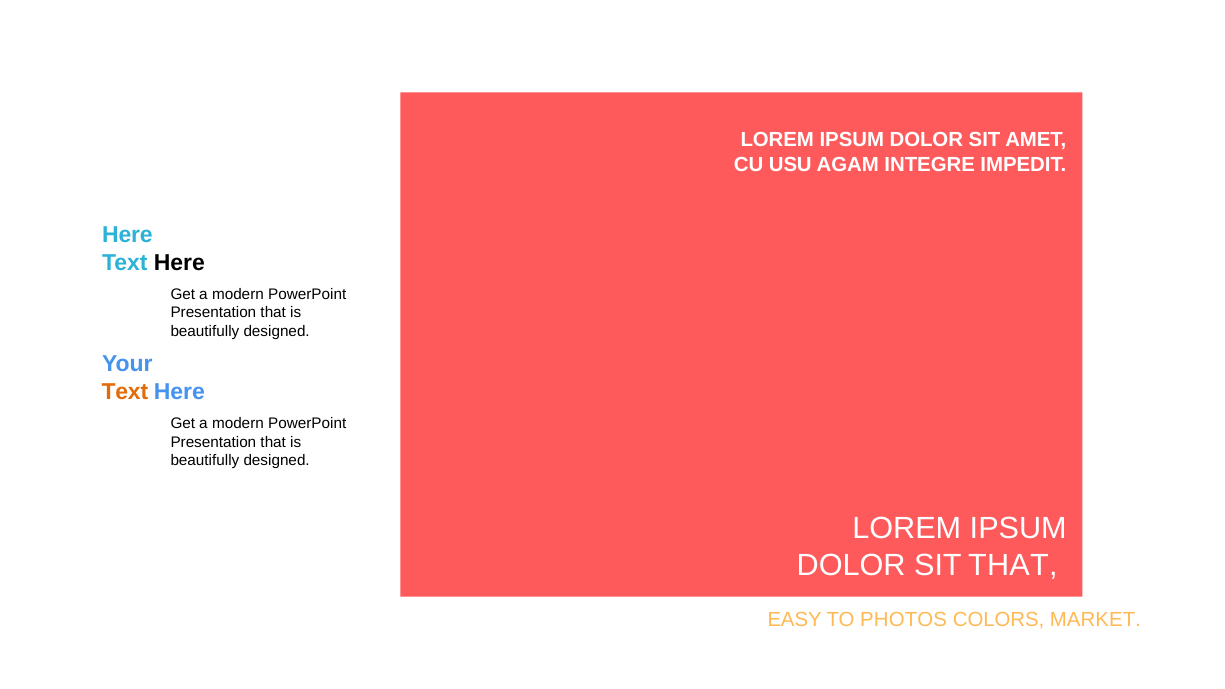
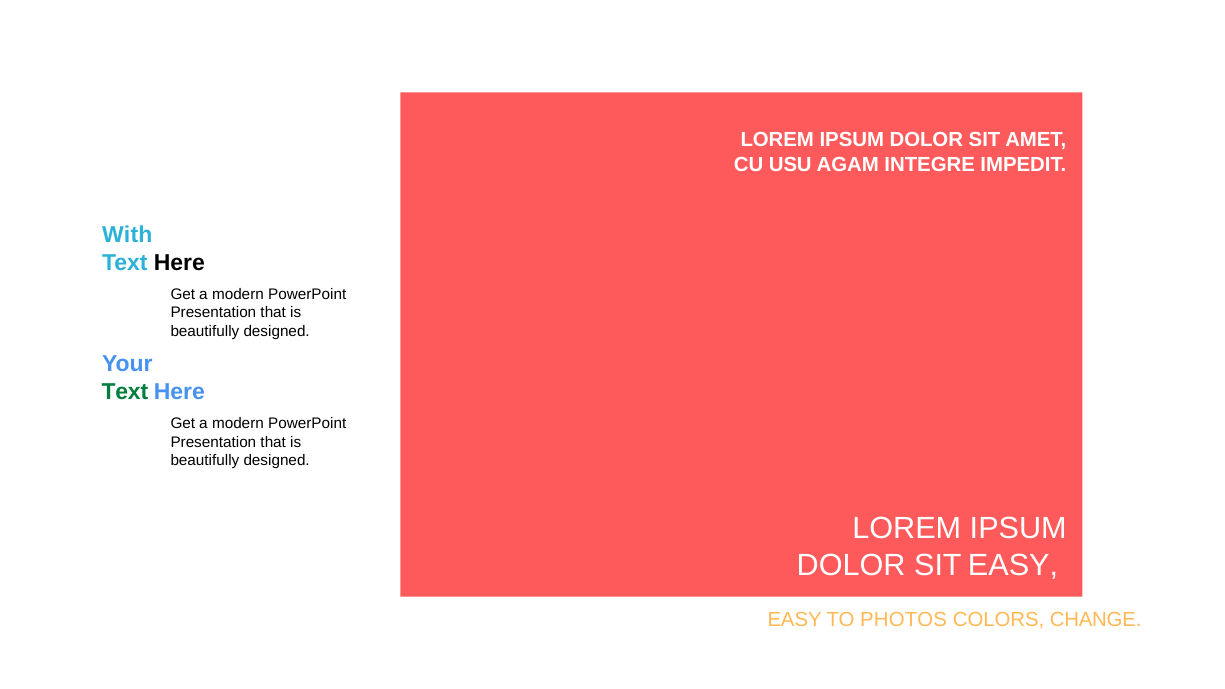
Here at (127, 235): Here -> With
Text at (125, 392) colour: orange -> green
SIT THAT: THAT -> EASY
MARKET: MARKET -> CHANGE
